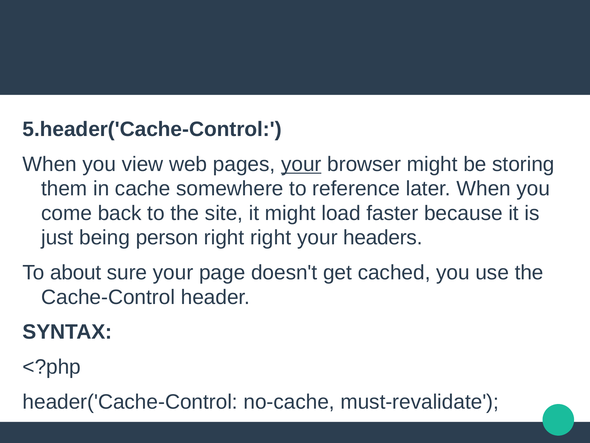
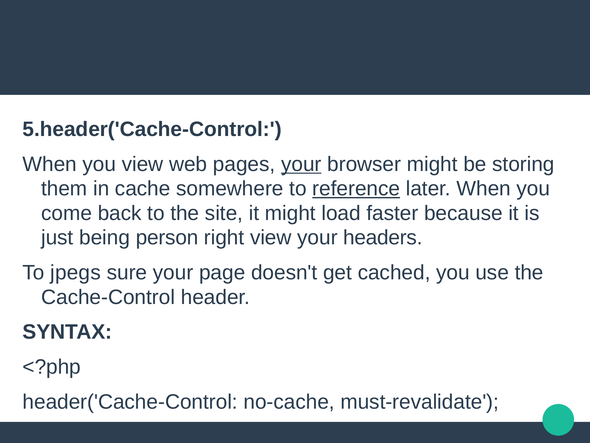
reference underline: none -> present
right right: right -> view
about: about -> jpegs
